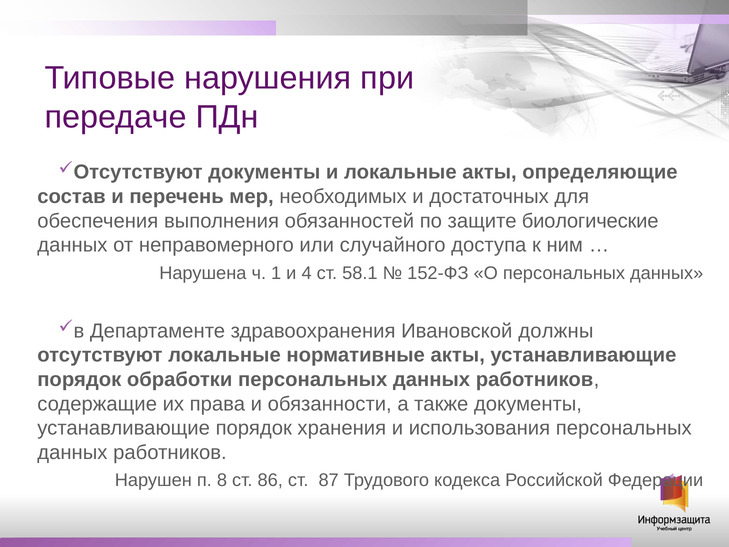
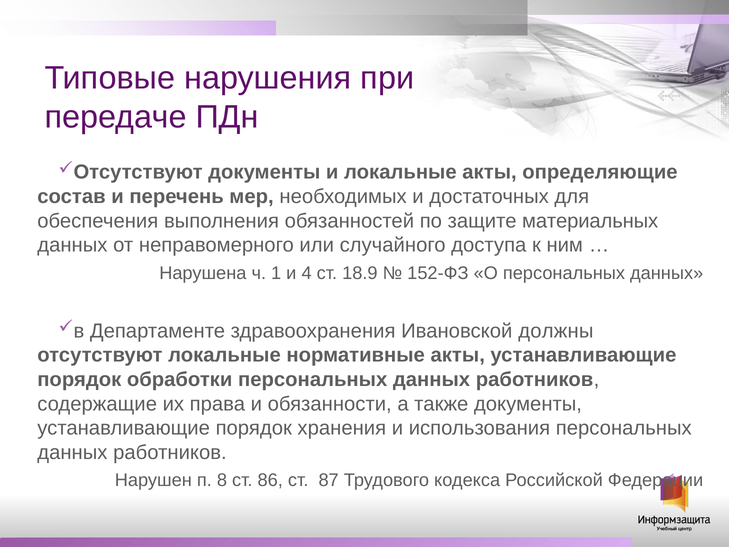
биологические: биологические -> материальных
58.1: 58.1 -> 18.9
